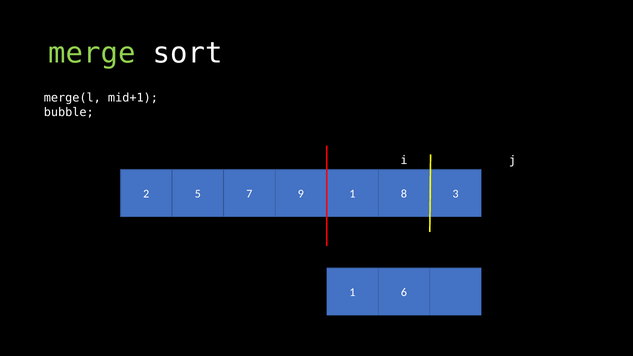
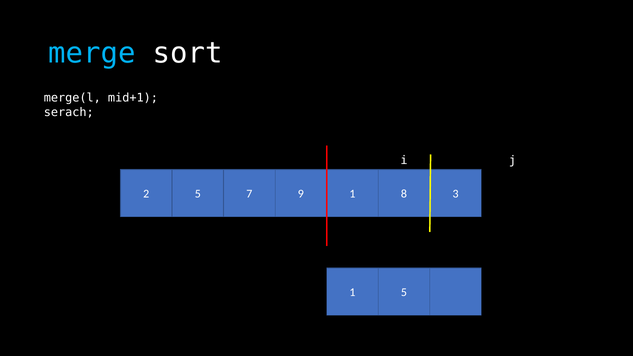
merge colour: light green -> light blue
bubble: bubble -> serach
1 6: 6 -> 5
